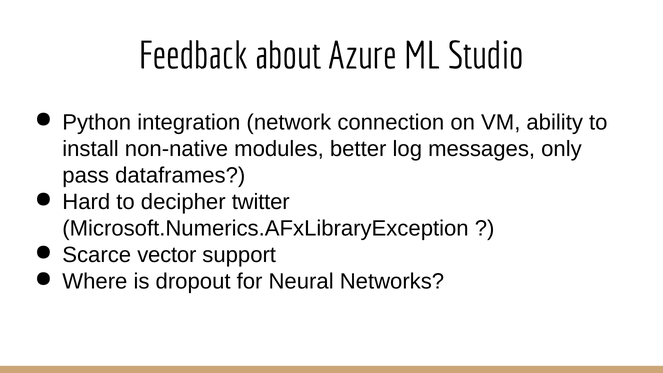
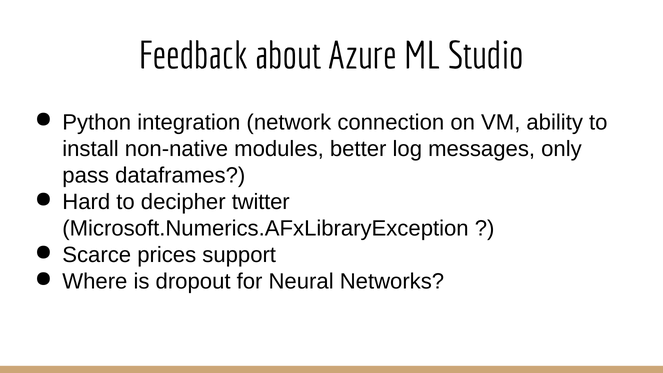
vector: vector -> prices
